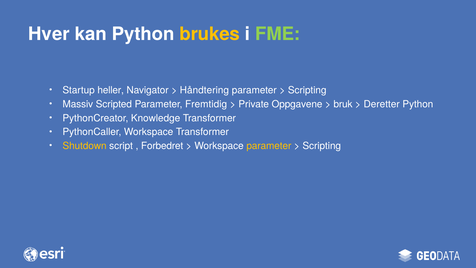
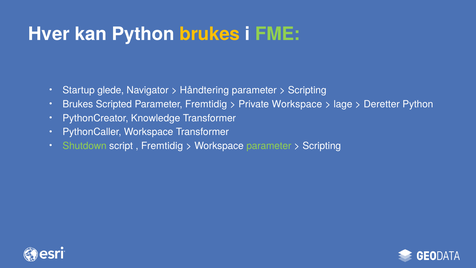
heller: heller -> glede
Massiv at (78, 104): Massiv -> Brukes
Private Oppgavene: Oppgavene -> Workspace
bruk: bruk -> lage
Shutdown colour: yellow -> light green
Forbedret at (162, 146): Forbedret -> Fremtidig
parameter at (269, 146) colour: yellow -> light green
